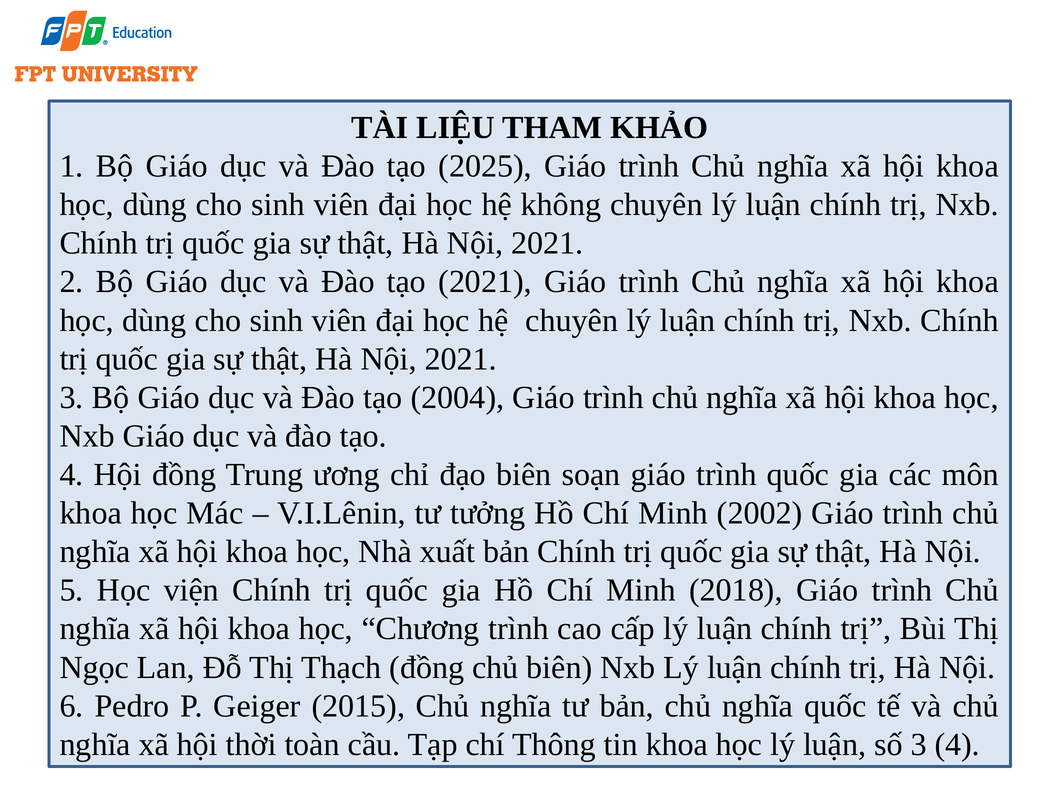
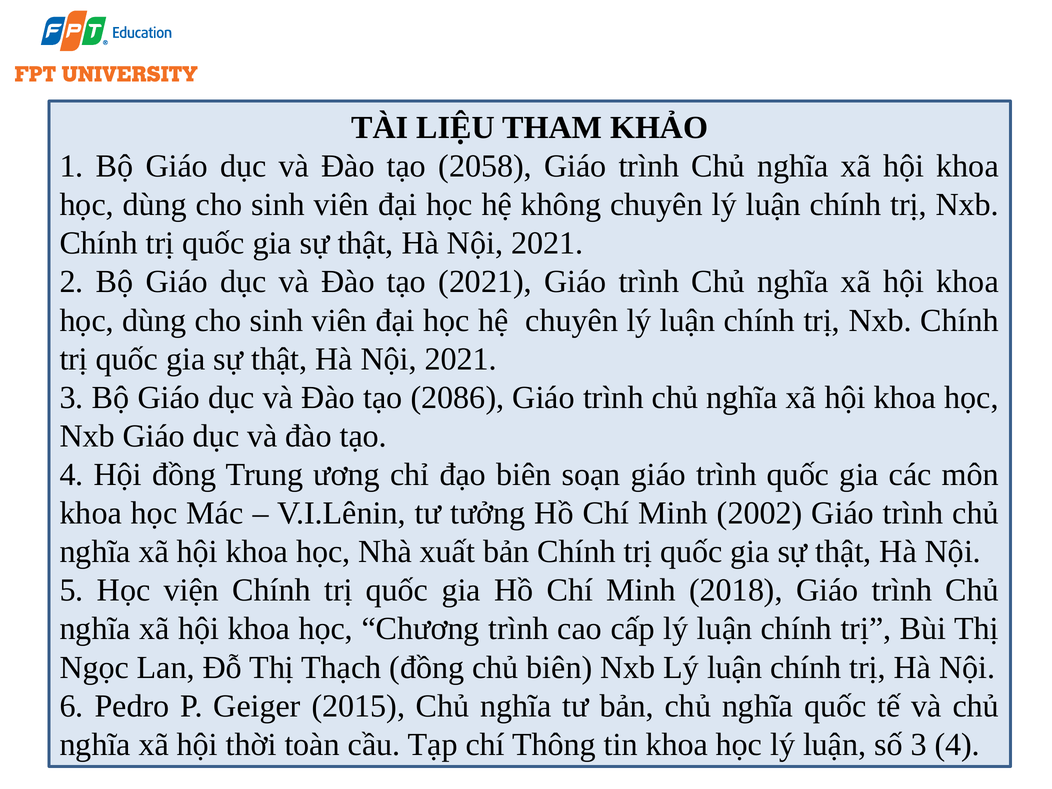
2025: 2025 -> 2058
2004: 2004 -> 2086
